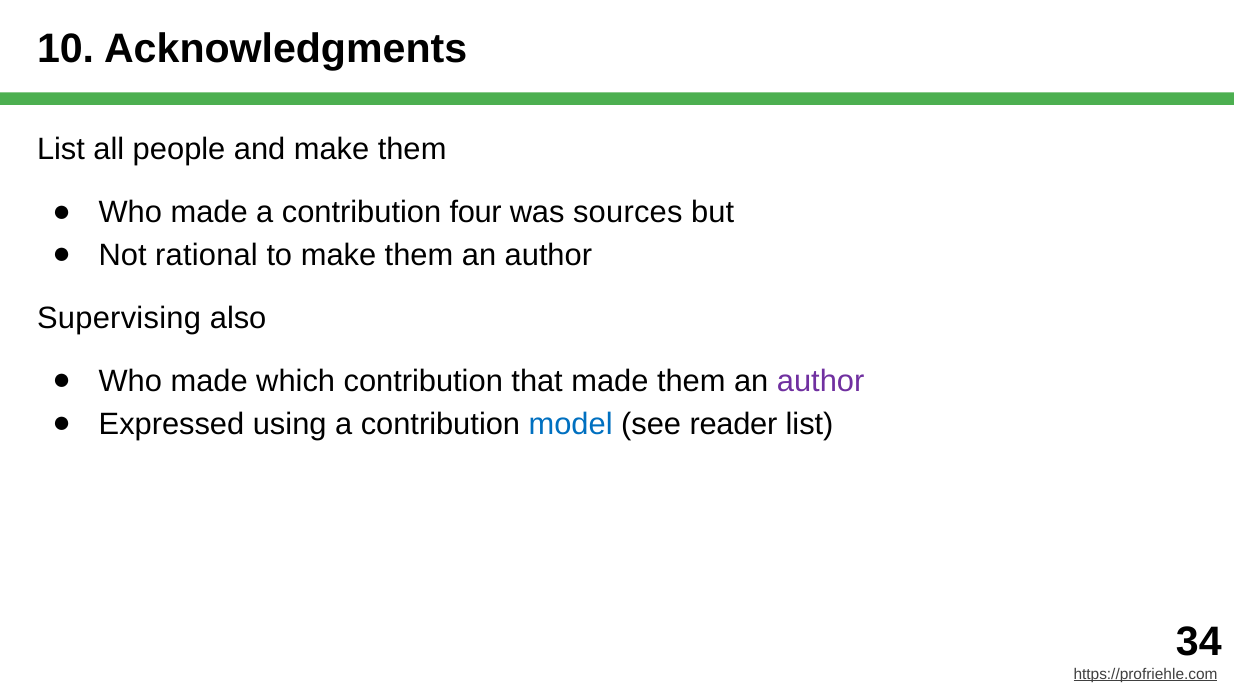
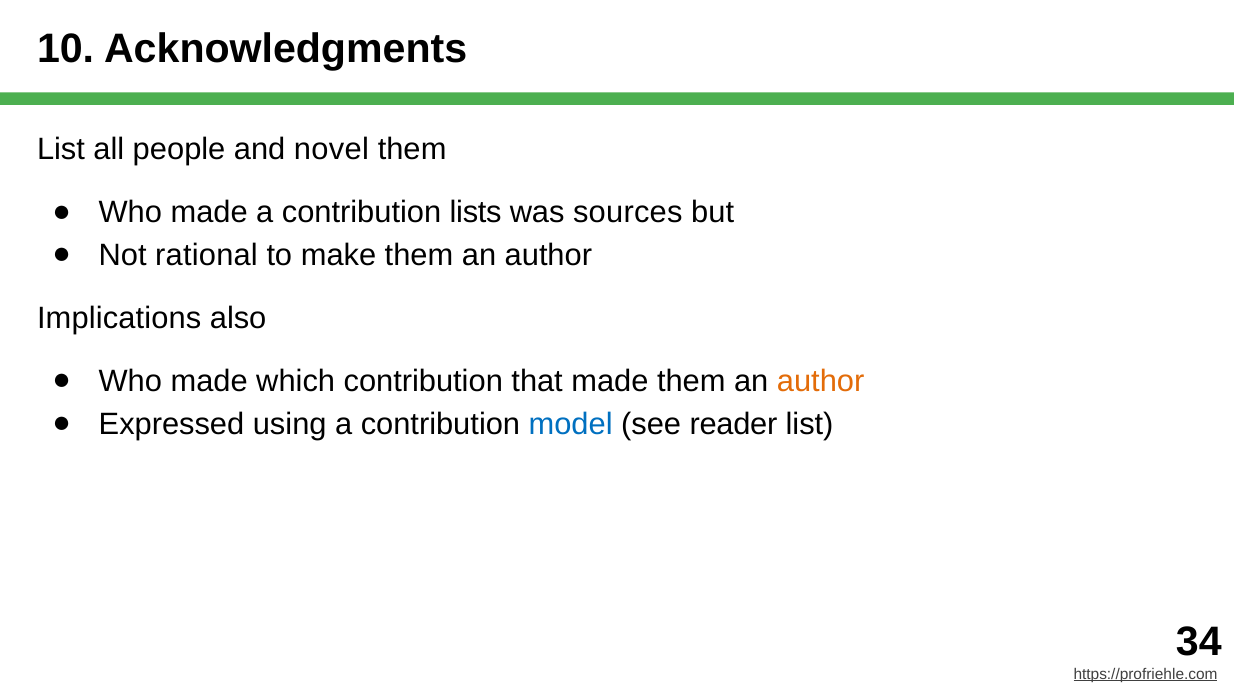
and make: make -> novel
four: four -> lists
Supervising: Supervising -> Implications
author at (821, 381) colour: purple -> orange
